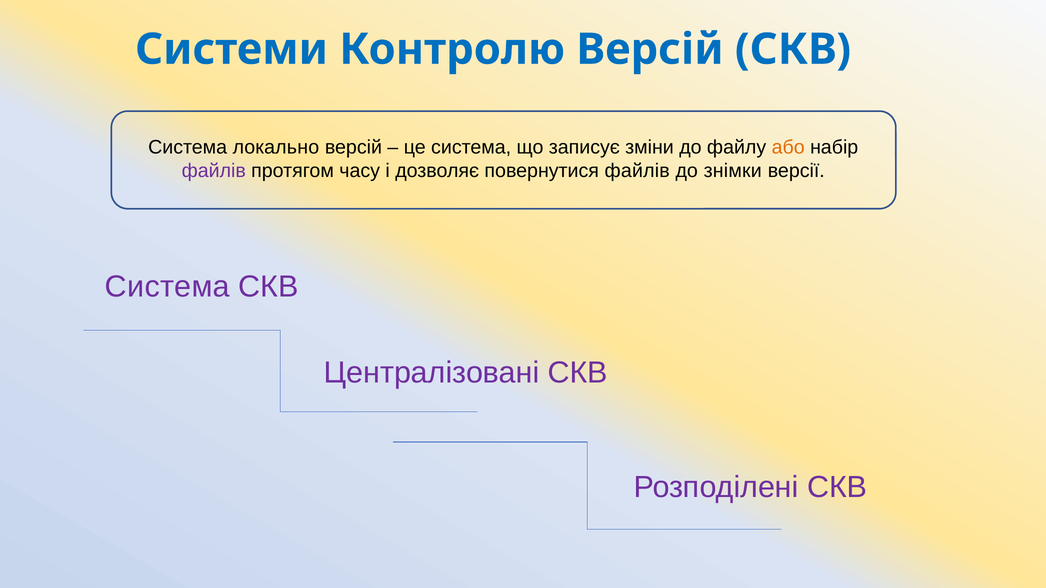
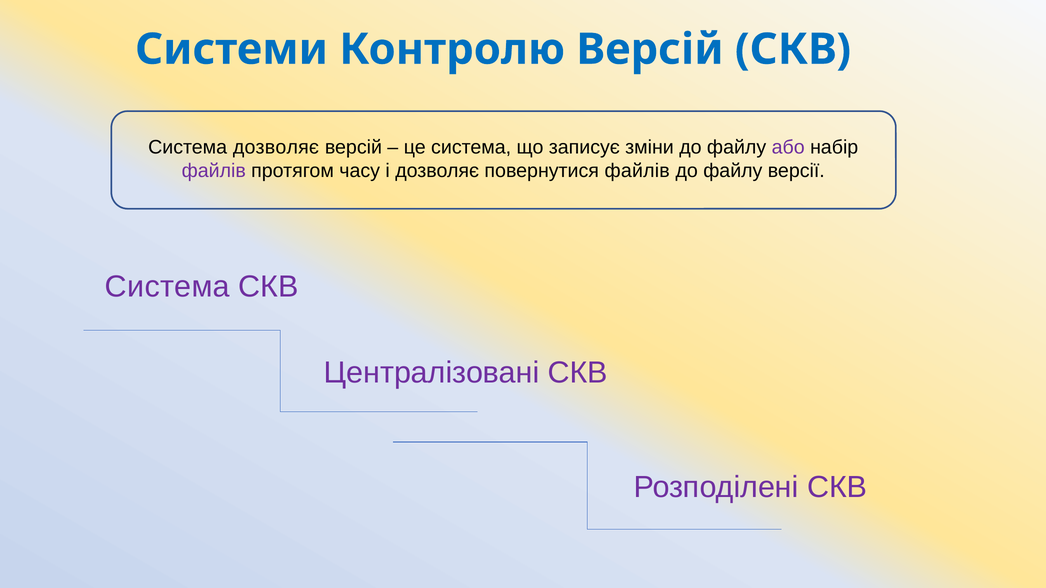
Система локально: локально -> дозволяє
або colour: orange -> purple
знімки at (733, 171): знімки -> файлу
